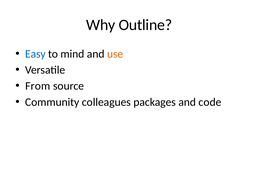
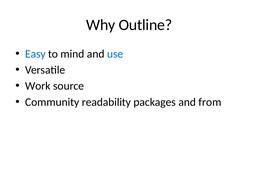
use colour: orange -> blue
From: From -> Work
colleagues: colleagues -> readability
code: code -> from
